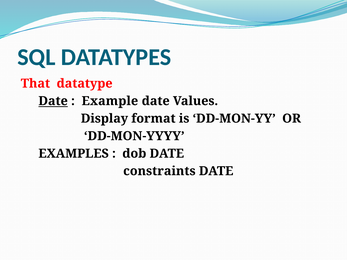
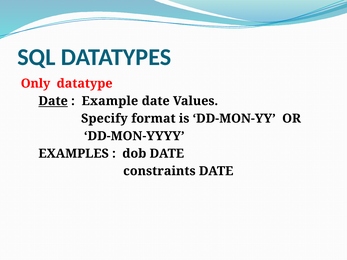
That: That -> Only
Display: Display -> Specify
